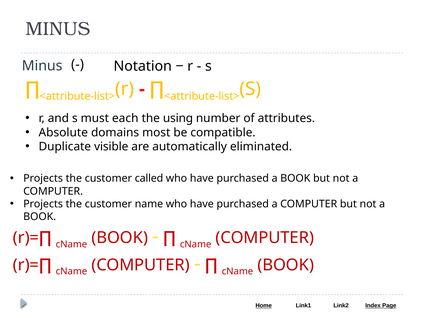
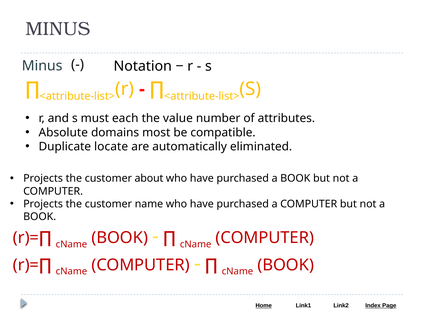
using: using -> value
visible: visible -> locate
called: called -> about
